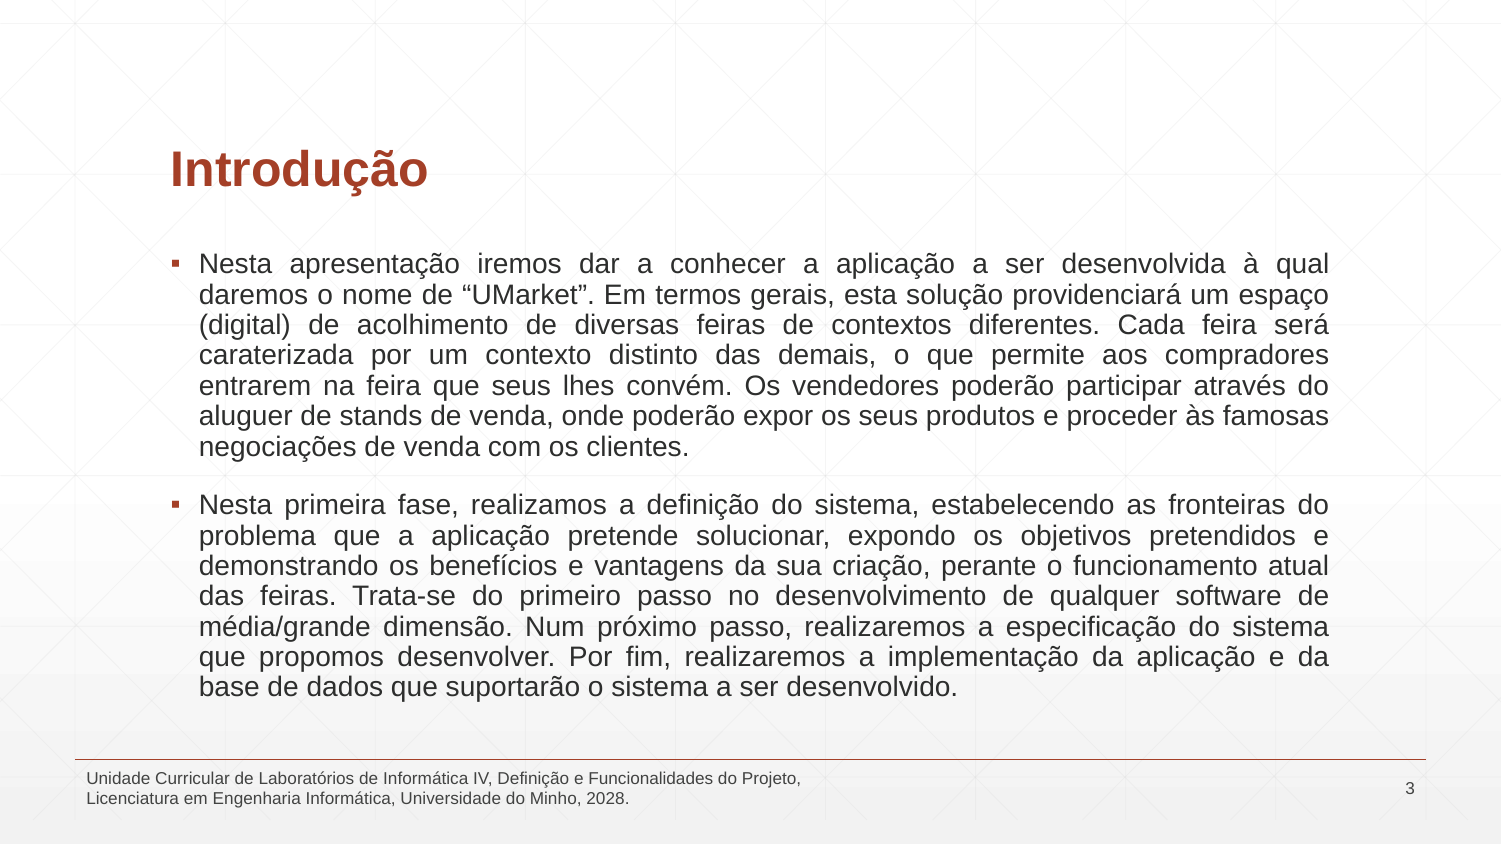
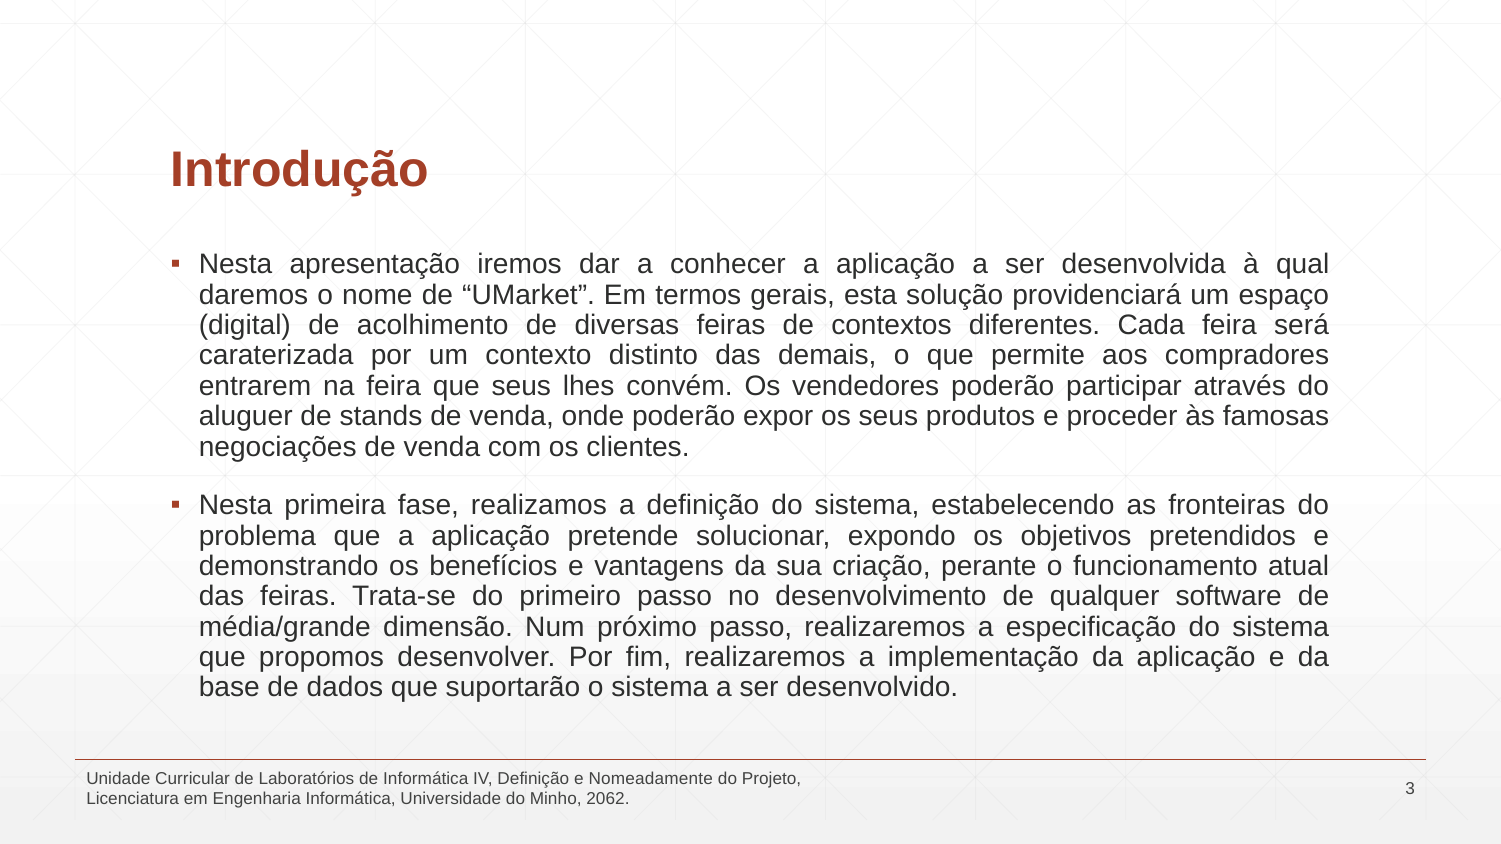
Funcionalidades: Funcionalidades -> Nomeadamente
2028: 2028 -> 2062
